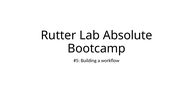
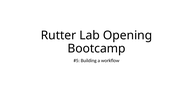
Absolute: Absolute -> Opening
